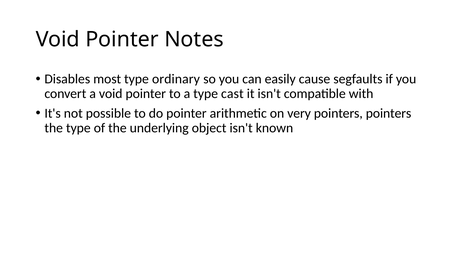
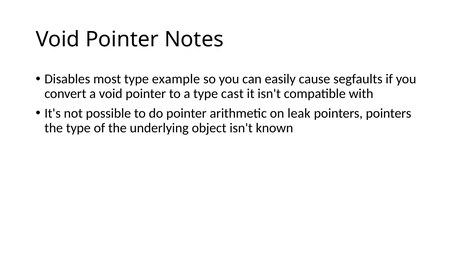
ordinary: ordinary -> example
very: very -> leak
